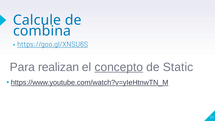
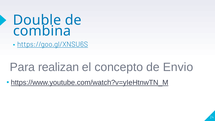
Calcule: Calcule -> Double
concepto underline: present -> none
Static: Static -> Envio
